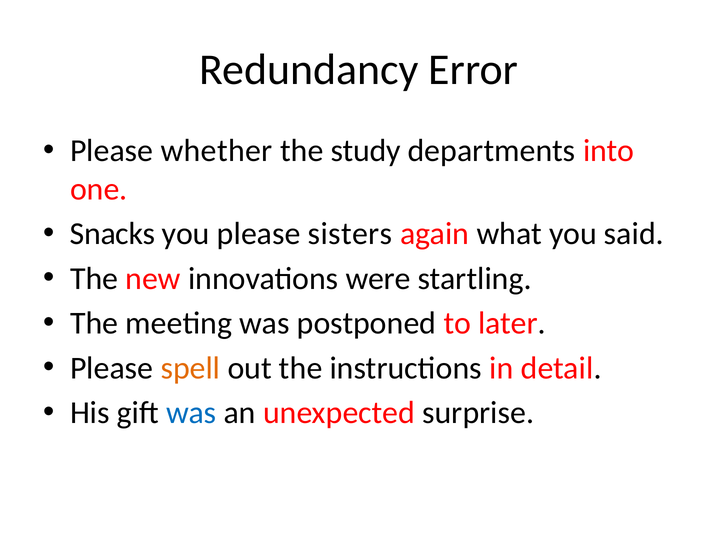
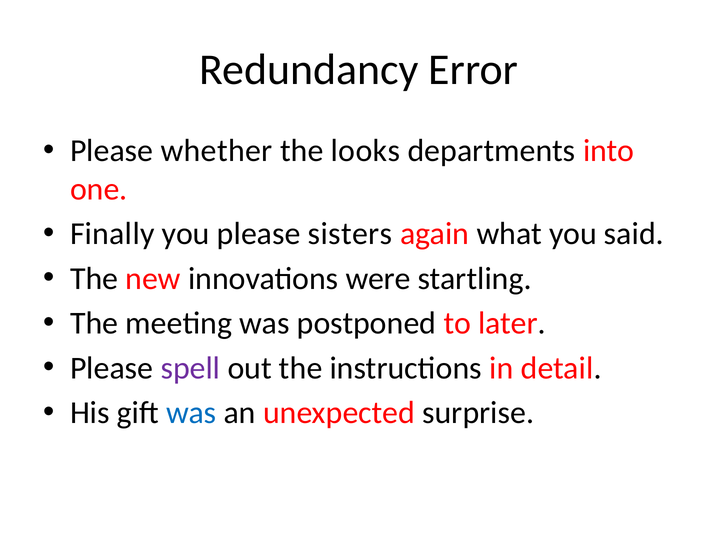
study: study -> looks
Snacks: Snacks -> Finally
spell colour: orange -> purple
